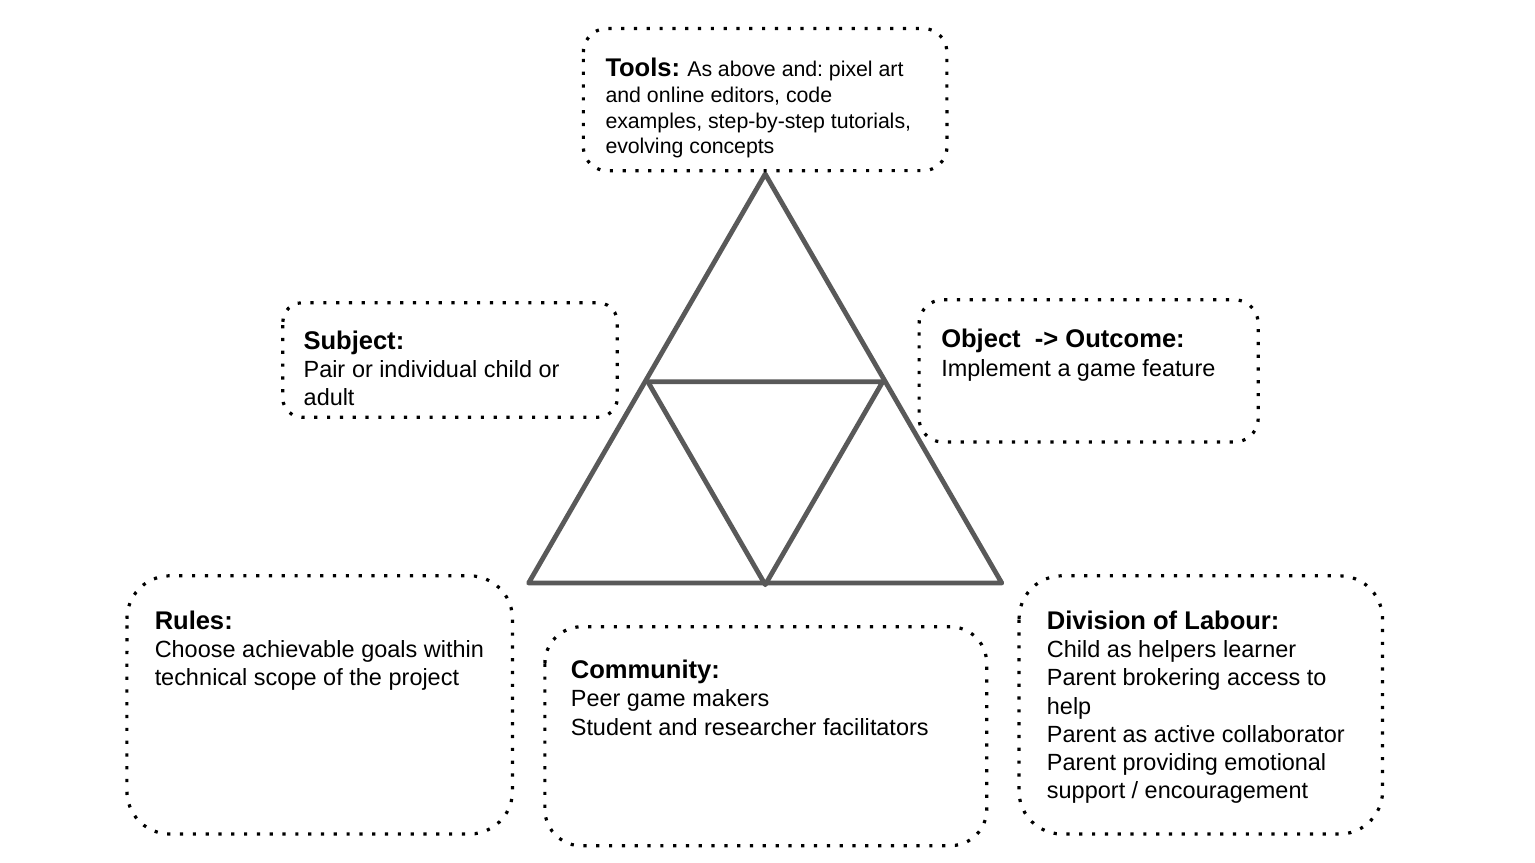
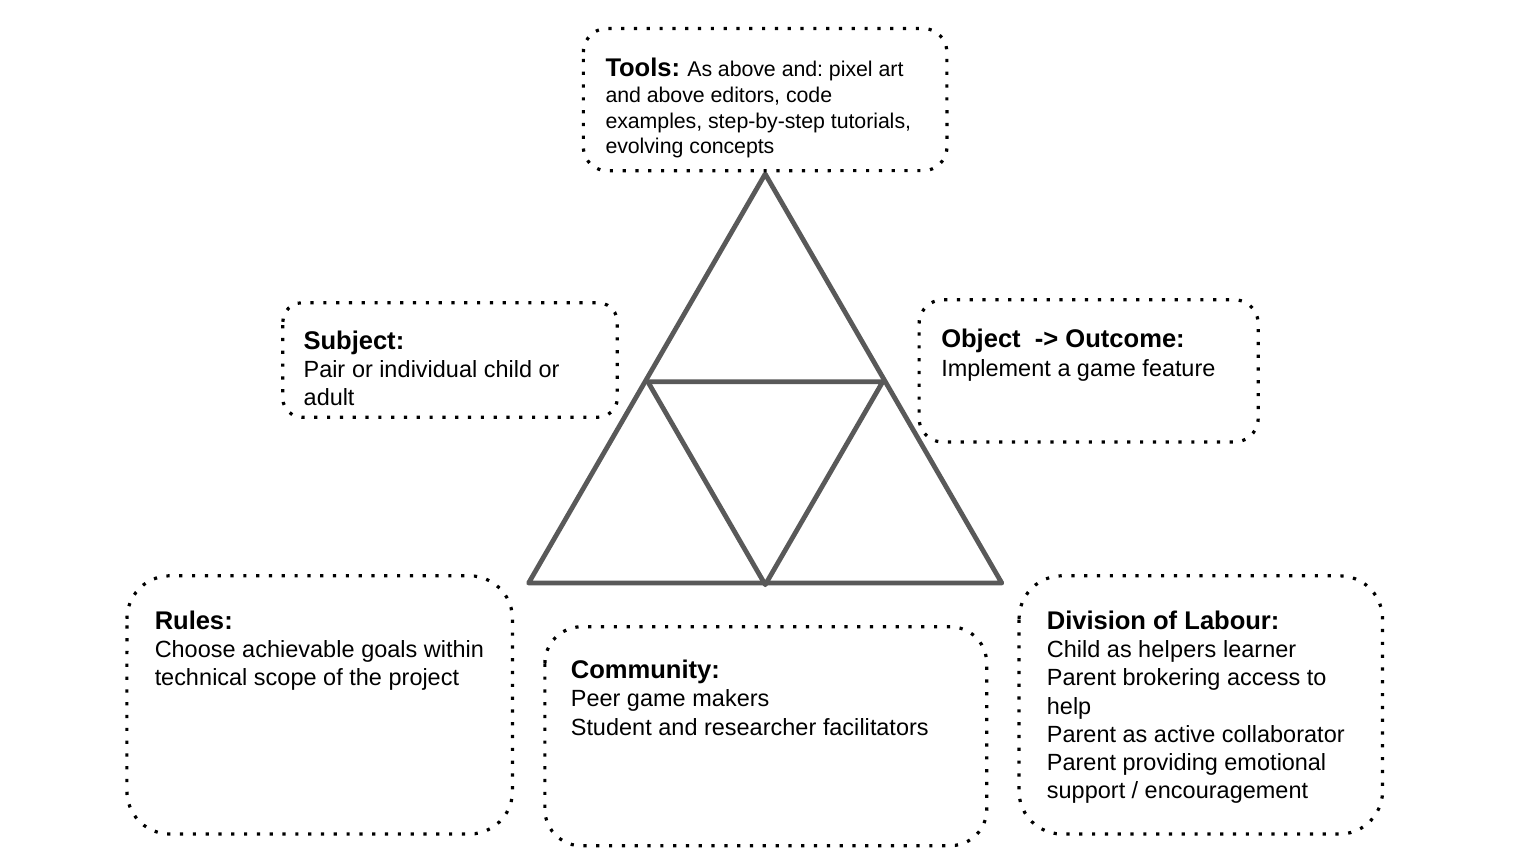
and online: online -> above
